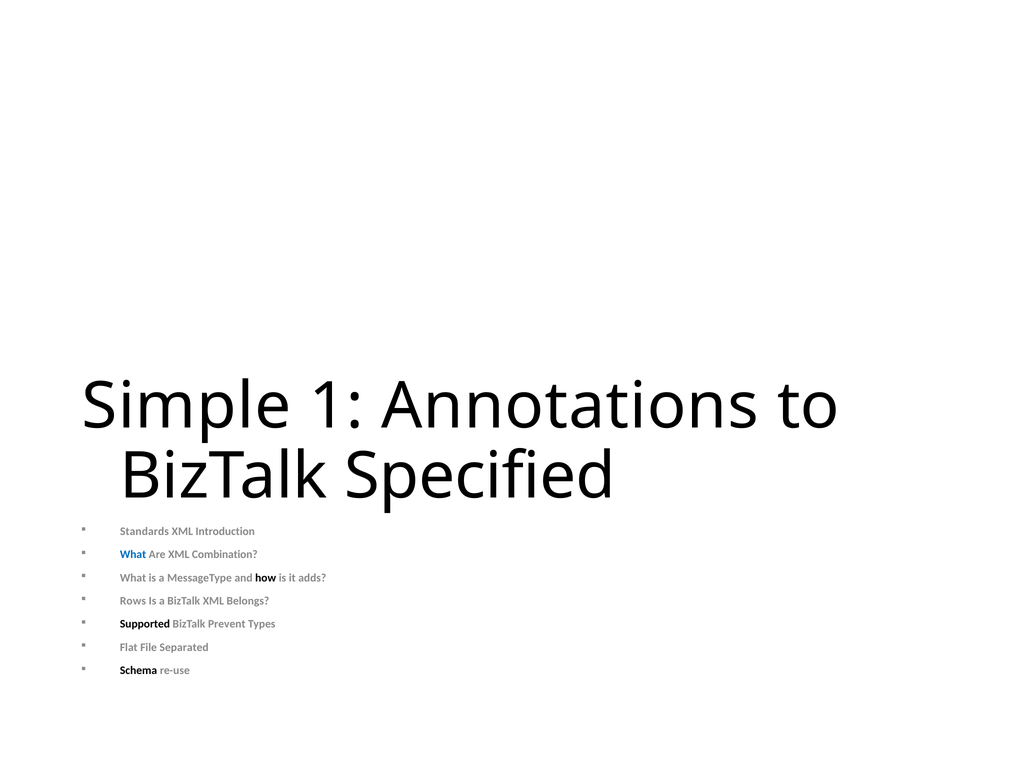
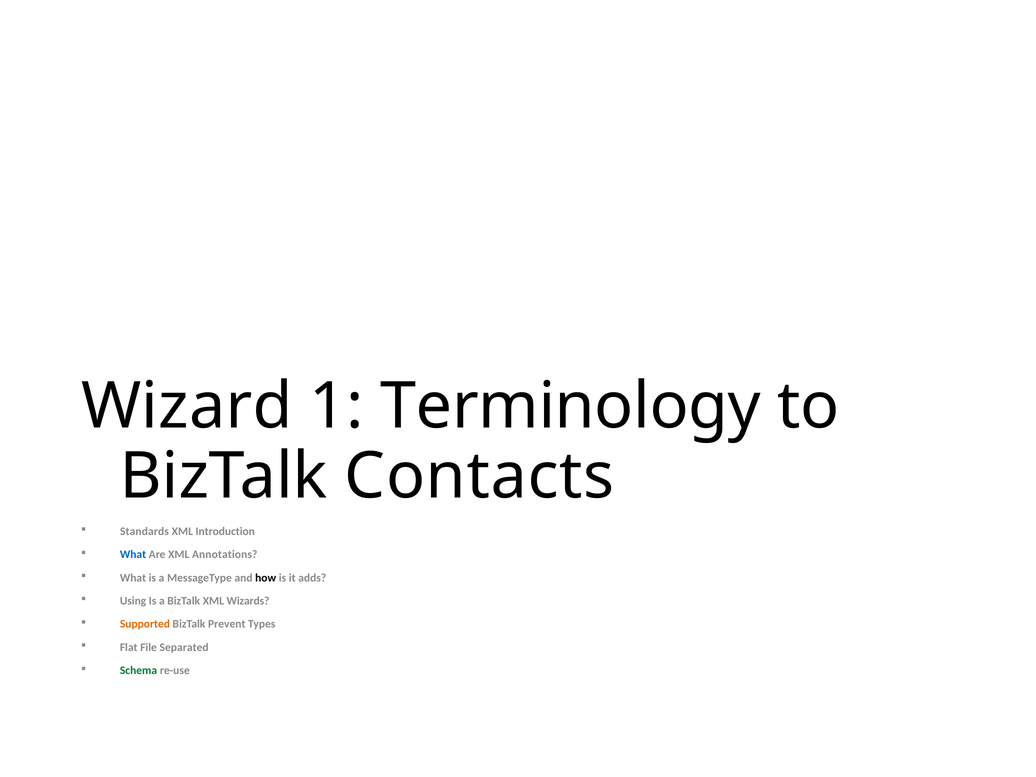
Simple: Simple -> Wizard
Annotations: Annotations -> Terminology
Specified: Specified -> Contacts
Combination: Combination -> Annotations
Rows: Rows -> Using
Belongs: Belongs -> Wizards
Supported colour: black -> orange
Schema colour: black -> green
